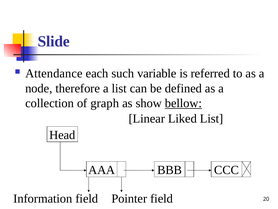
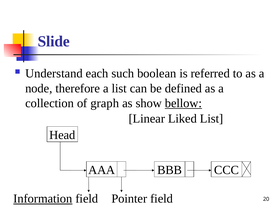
Attendance: Attendance -> Understand
variable: variable -> boolean
Information underline: none -> present
